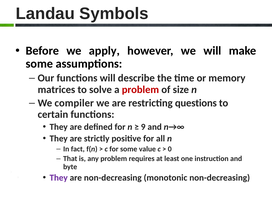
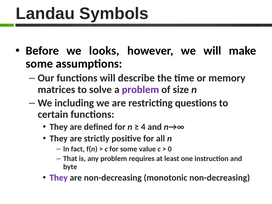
apply: apply -> looks
problem at (140, 90) colour: red -> purple
compiler: compiler -> including
9: 9 -> 4
